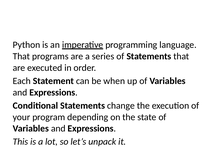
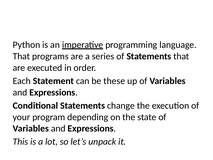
when: when -> these
